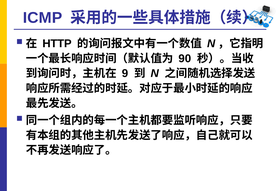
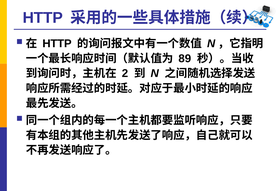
ICMP at (43, 18): ICMP -> HTTP
90: 90 -> 89
9: 9 -> 2
